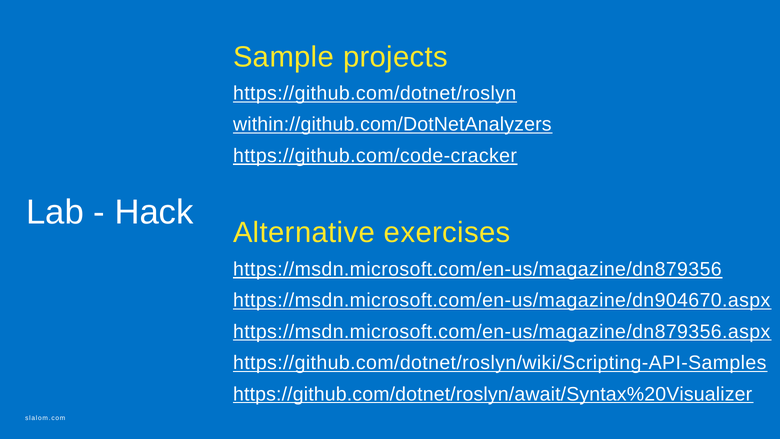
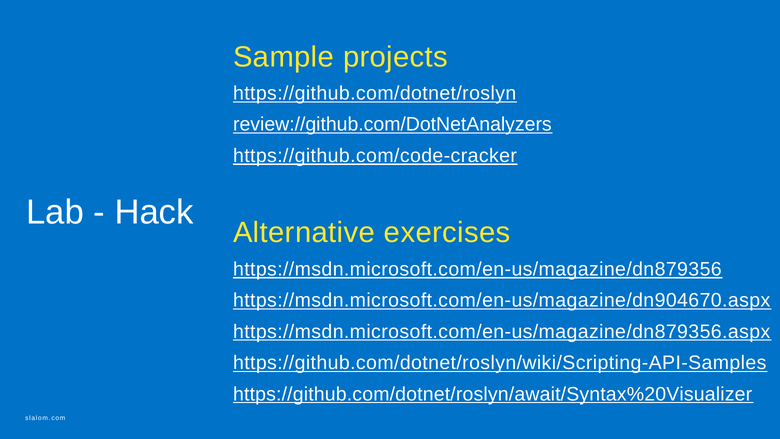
within://github.com/DotNetAnalyzers: within://github.com/DotNetAnalyzers -> review://github.com/DotNetAnalyzers
